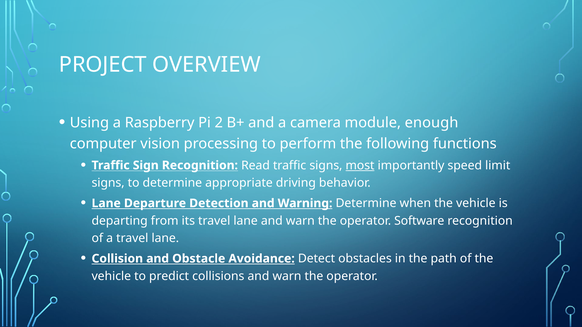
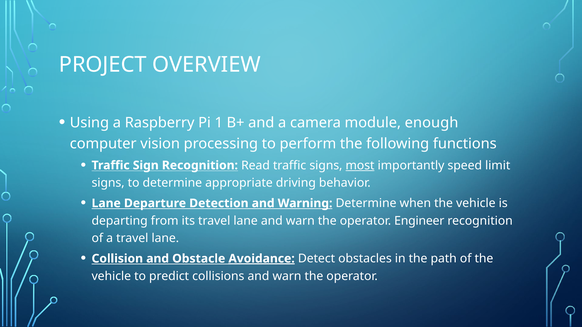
2: 2 -> 1
Software: Software -> Engineer
Avoidance underline: none -> present
